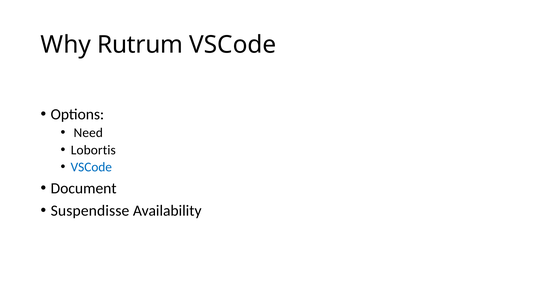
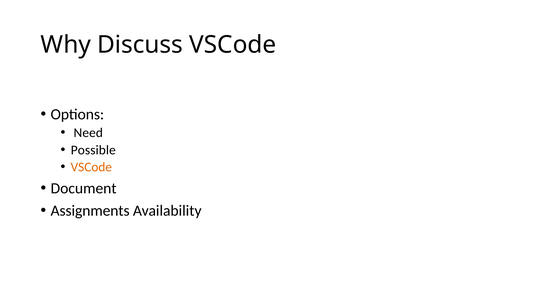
Rutrum: Rutrum -> Discuss
Lobortis: Lobortis -> Possible
VSCode at (91, 167) colour: blue -> orange
Suspendisse: Suspendisse -> Assignments
